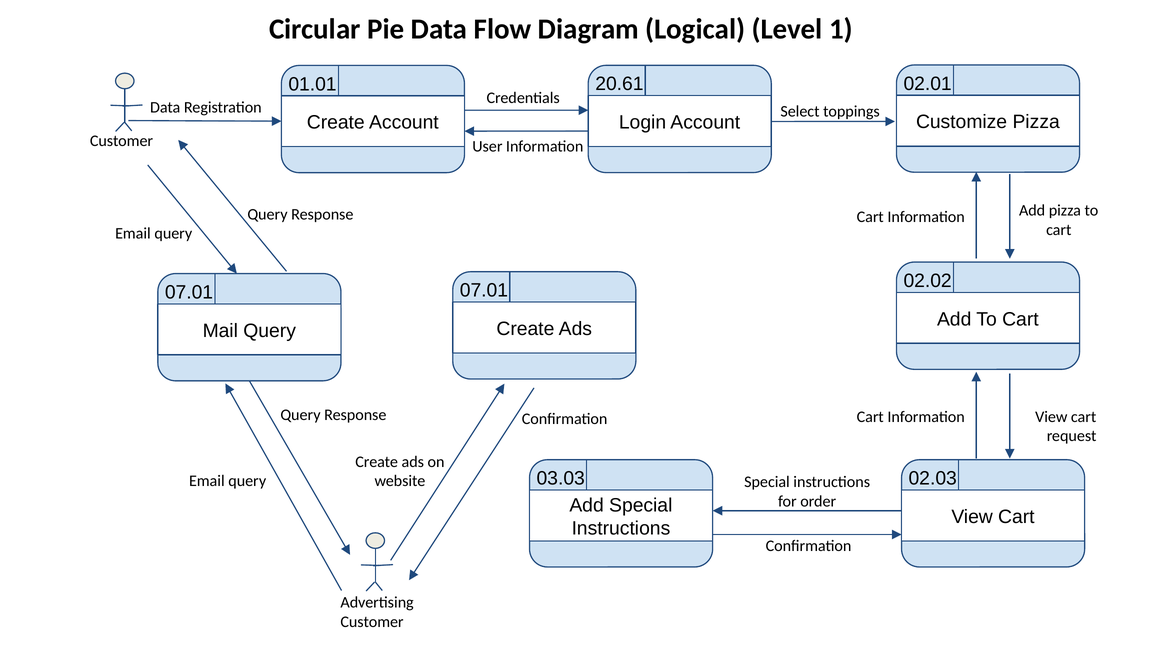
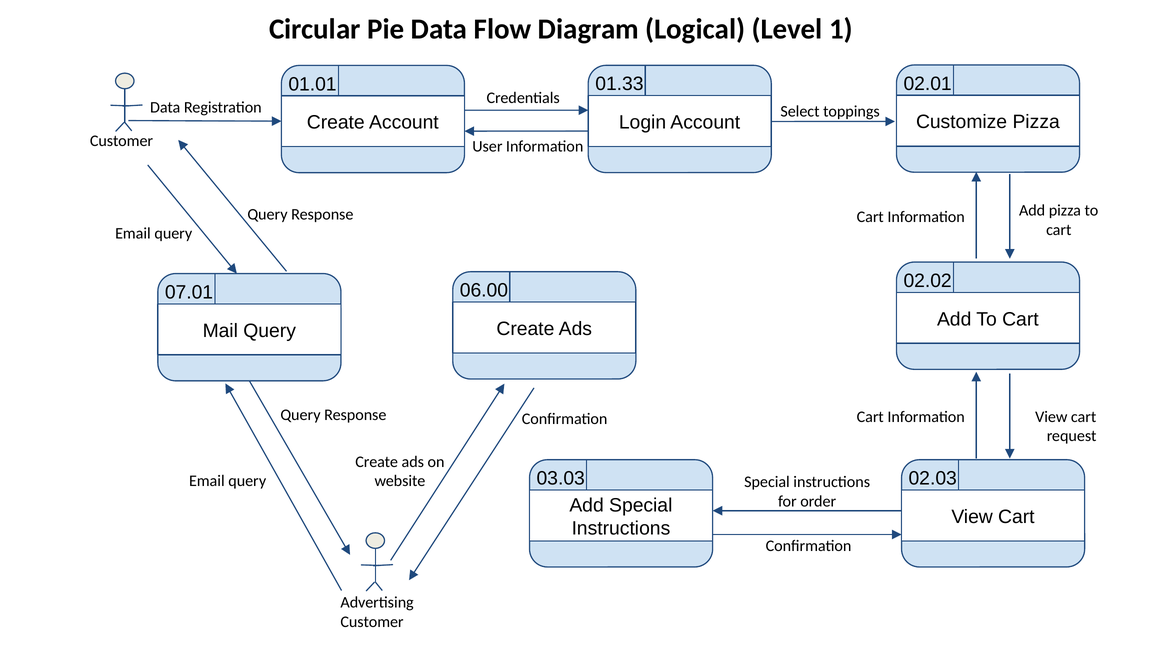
20.61: 20.61 -> 01.33
07.01 at (484, 291): 07.01 -> 06.00
